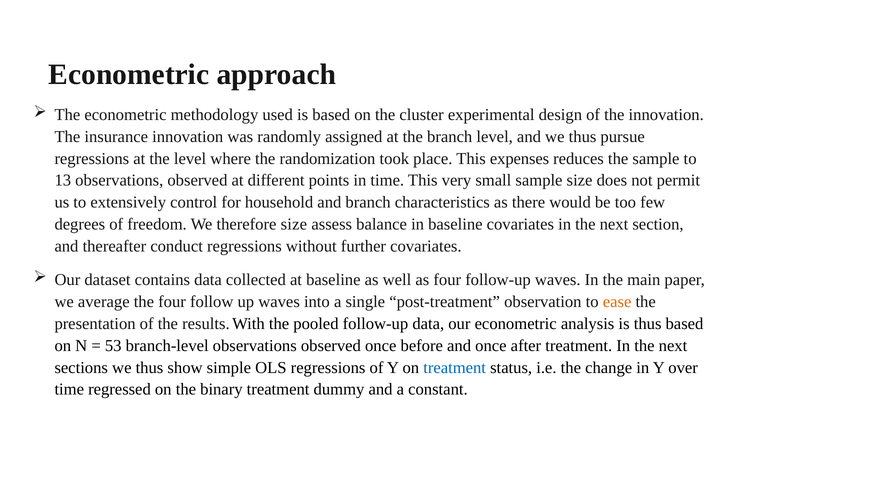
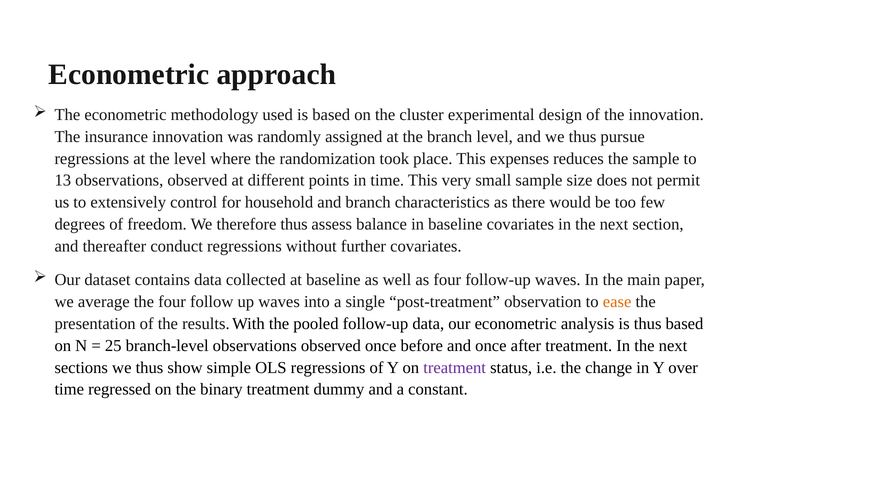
therefore size: size -> thus
53: 53 -> 25
treatment at (455, 367) colour: blue -> purple
